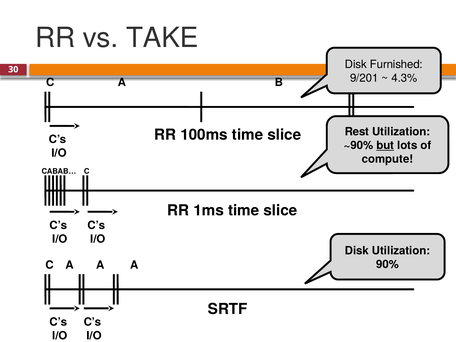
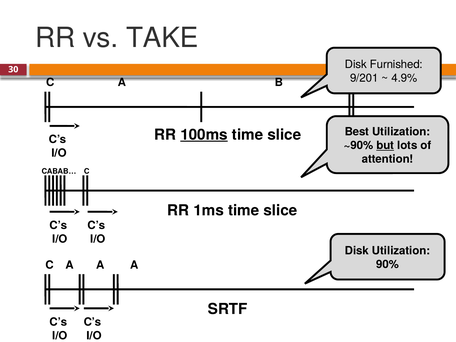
4.3%: 4.3% -> 4.9%
Rest: Rest -> Best
100ms underline: none -> present
compute: compute -> attention
